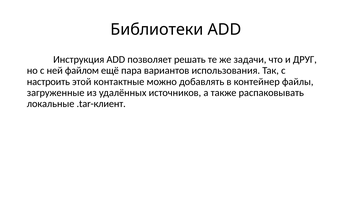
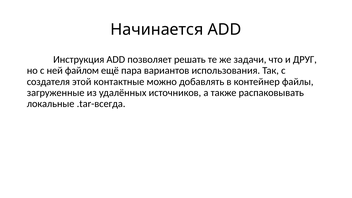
Библиотеки: Библиотеки -> Начинается
настроить: настроить -> создателя
.tar-клиент: .tar-клиент -> .tar-всегда
